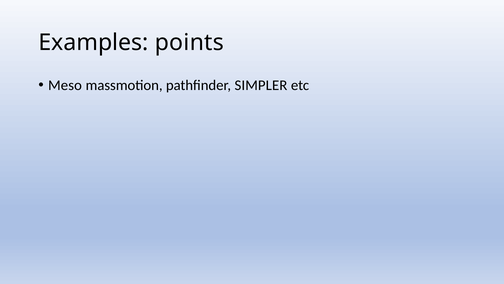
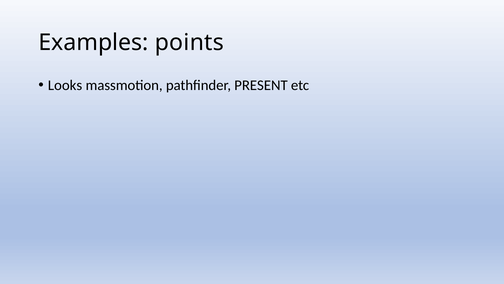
Meso: Meso -> Looks
SIMPLER: SIMPLER -> PRESENT
